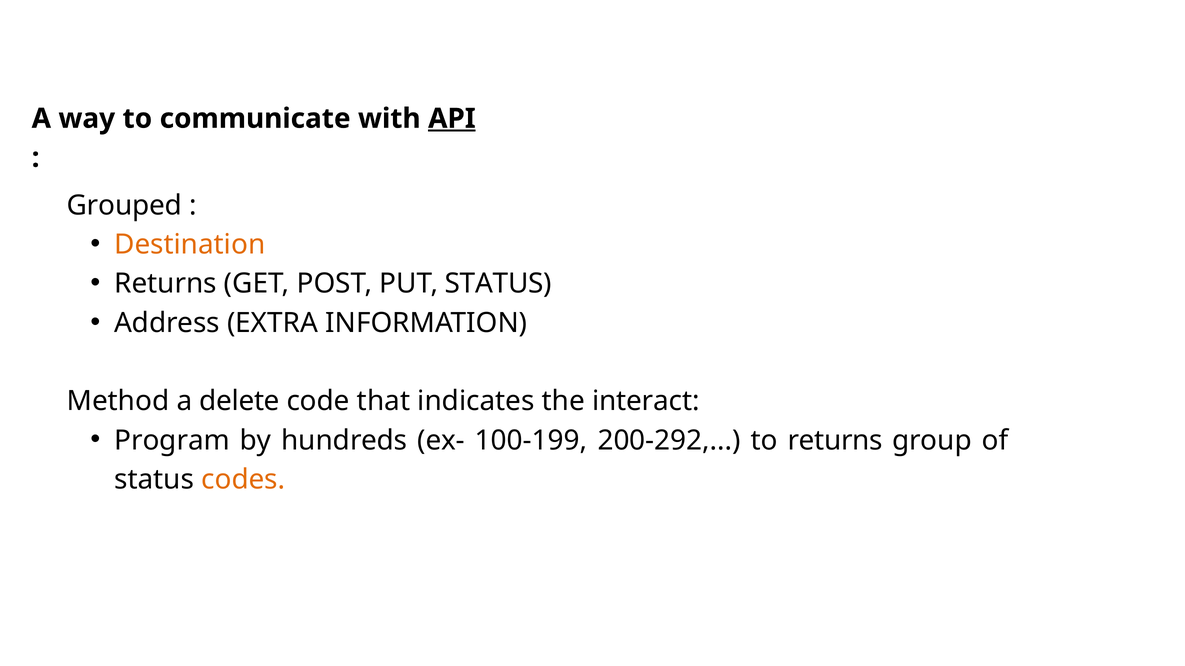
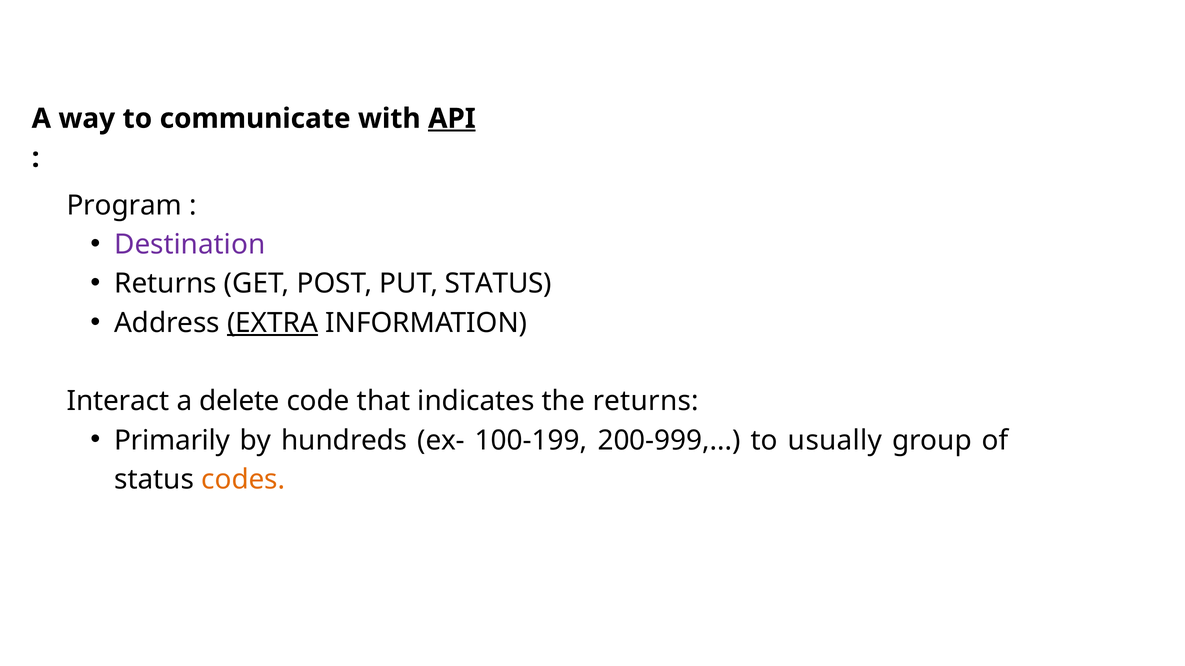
Grouped: Grouped -> Program
Destination colour: orange -> purple
EXTRA underline: none -> present
Method: Method -> Interact
the interact: interact -> returns
Program: Program -> Primarily
200-292: 200-292 -> 200-999
to returns: returns -> usually
